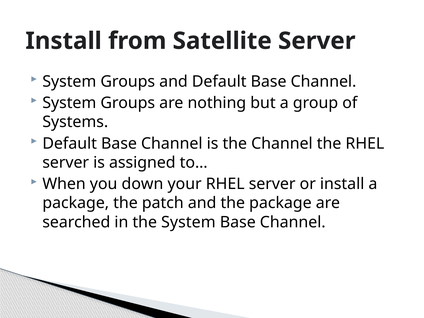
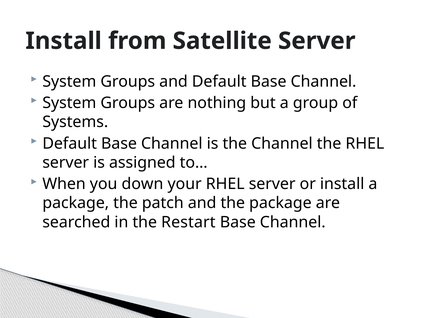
the System: System -> Restart
